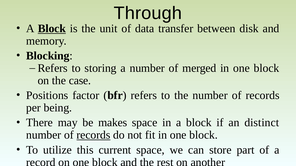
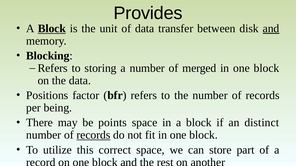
Through: Through -> Provides
and at (271, 29) underline: none -> present
the case: case -> data
makes: makes -> points
current: current -> correct
